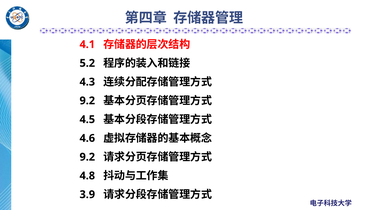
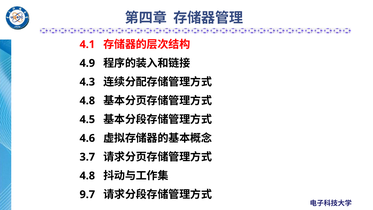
5.2: 5.2 -> 4.9
9.2 at (87, 101): 9.2 -> 4.8
9.2 at (87, 157): 9.2 -> 3.7
3.9: 3.9 -> 9.7
